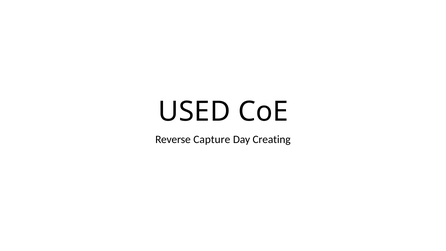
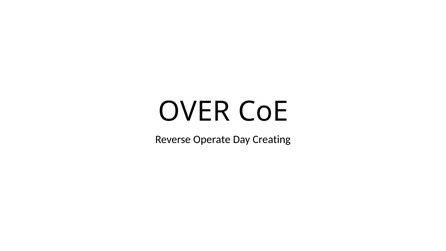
USED: USED -> OVER
Capture: Capture -> Operate
